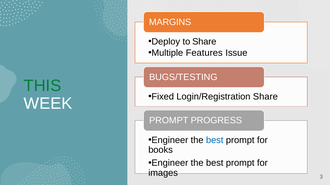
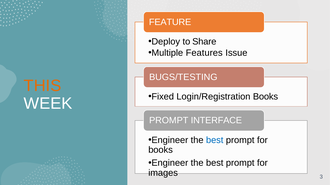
MARGINS: MARGINS -> FEATURE
THIS colour: green -> orange
Login/Registration Share: Share -> Books
PROGRESS: PROGRESS -> INTERFACE
